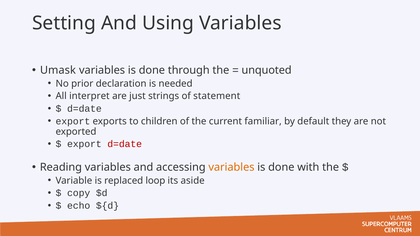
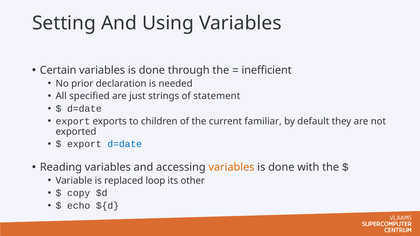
Umask: Umask -> Certain
unquoted: unquoted -> inefficient
interpret: interpret -> specified
d=date at (125, 144) colour: red -> blue
aside: aside -> other
